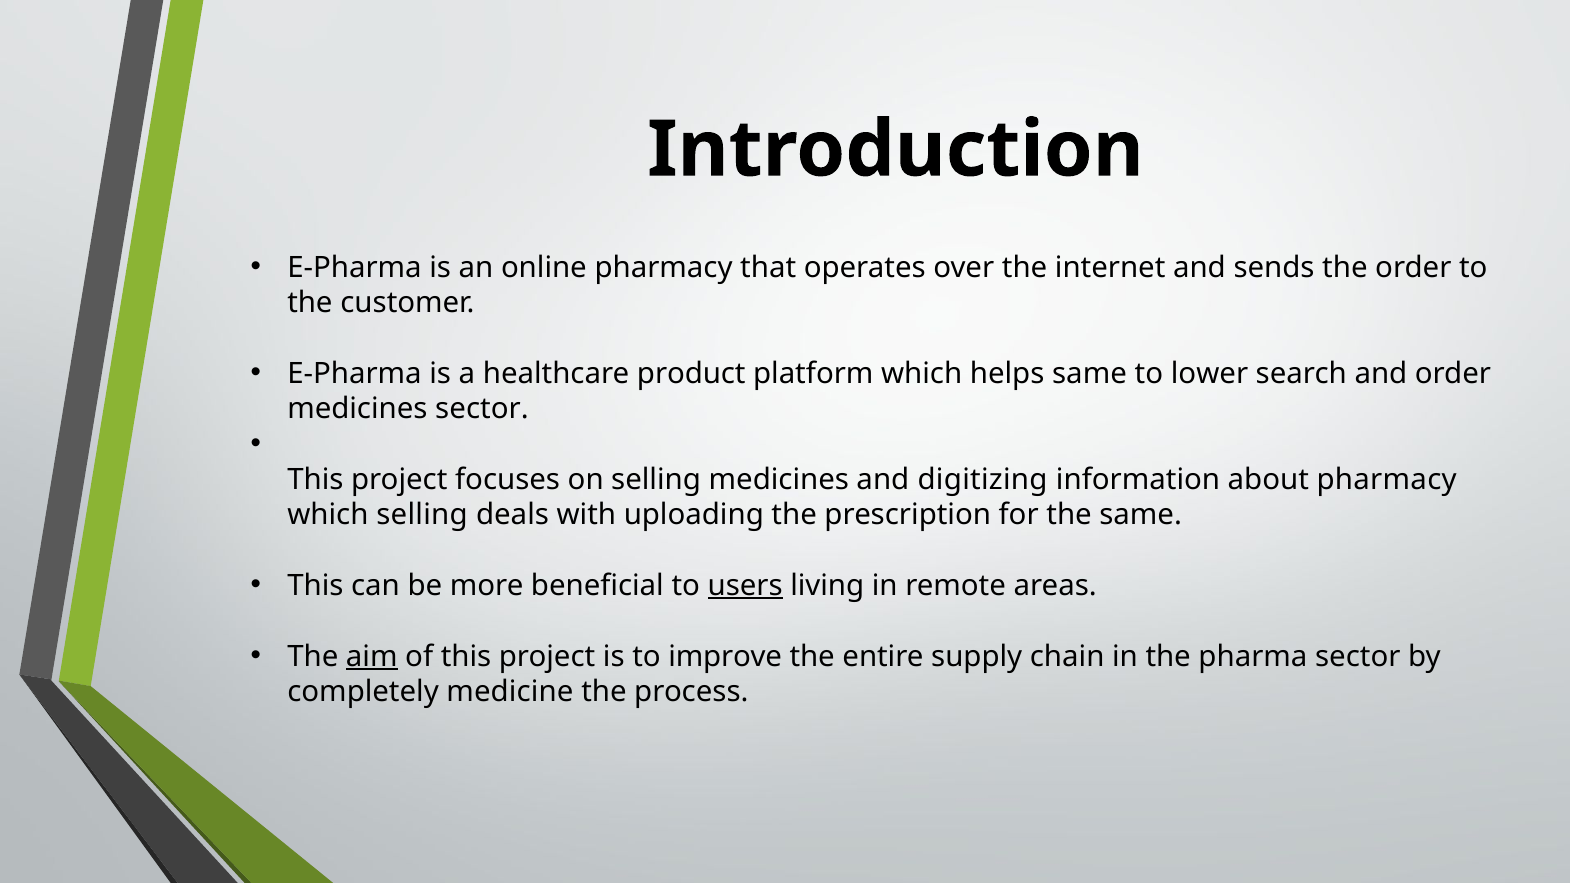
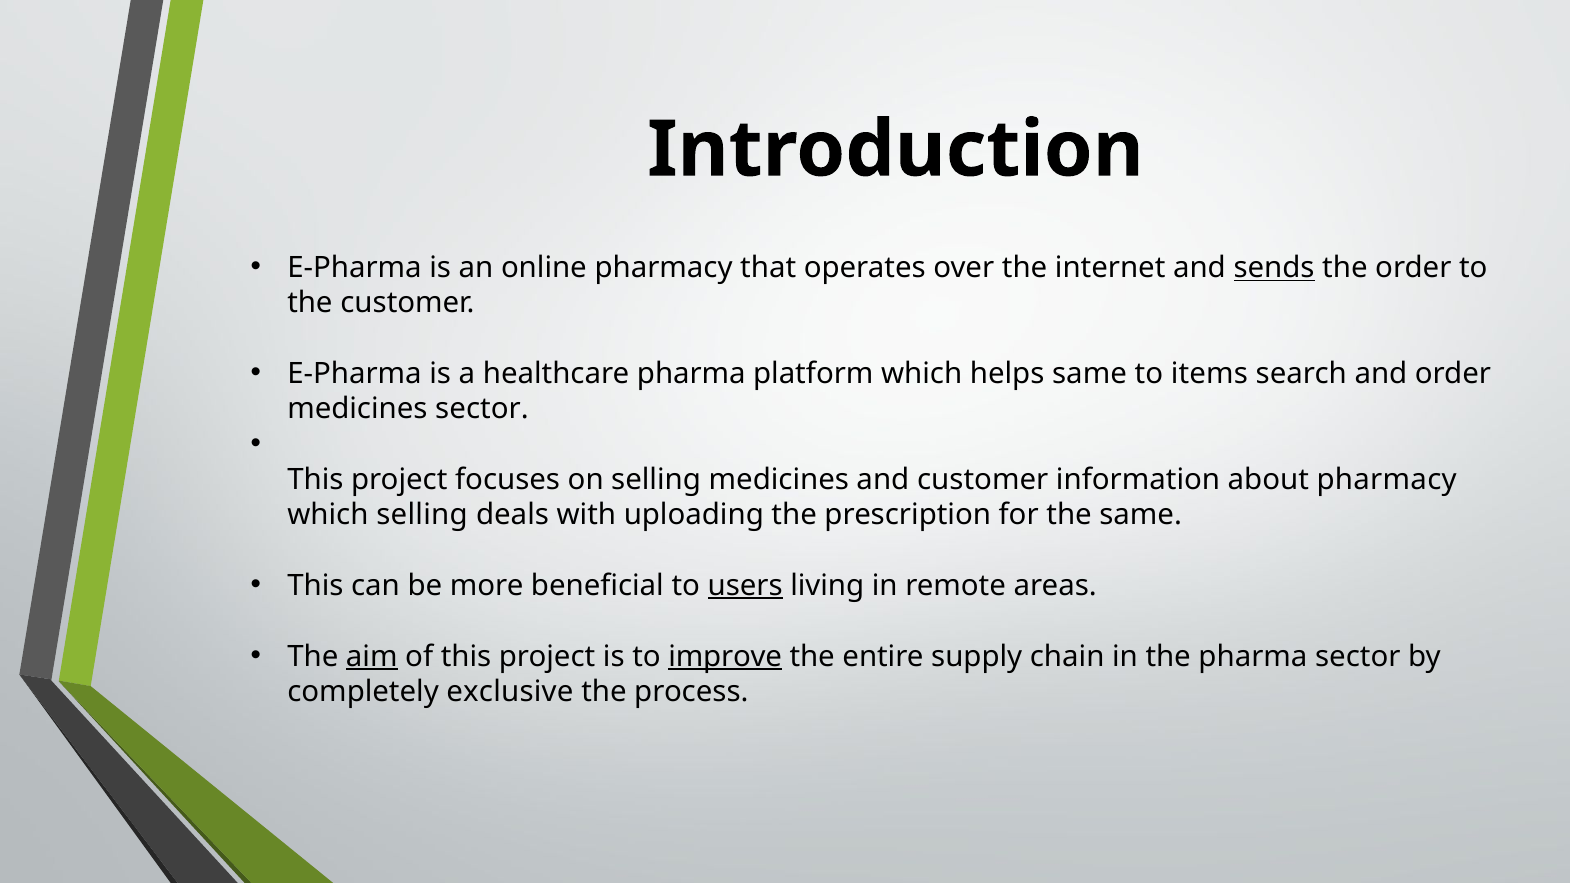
sends underline: none -> present
healthcare product: product -> pharma
lower: lower -> items
and digitizing: digitizing -> customer
improve underline: none -> present
medicine: medicine -> exclusive
